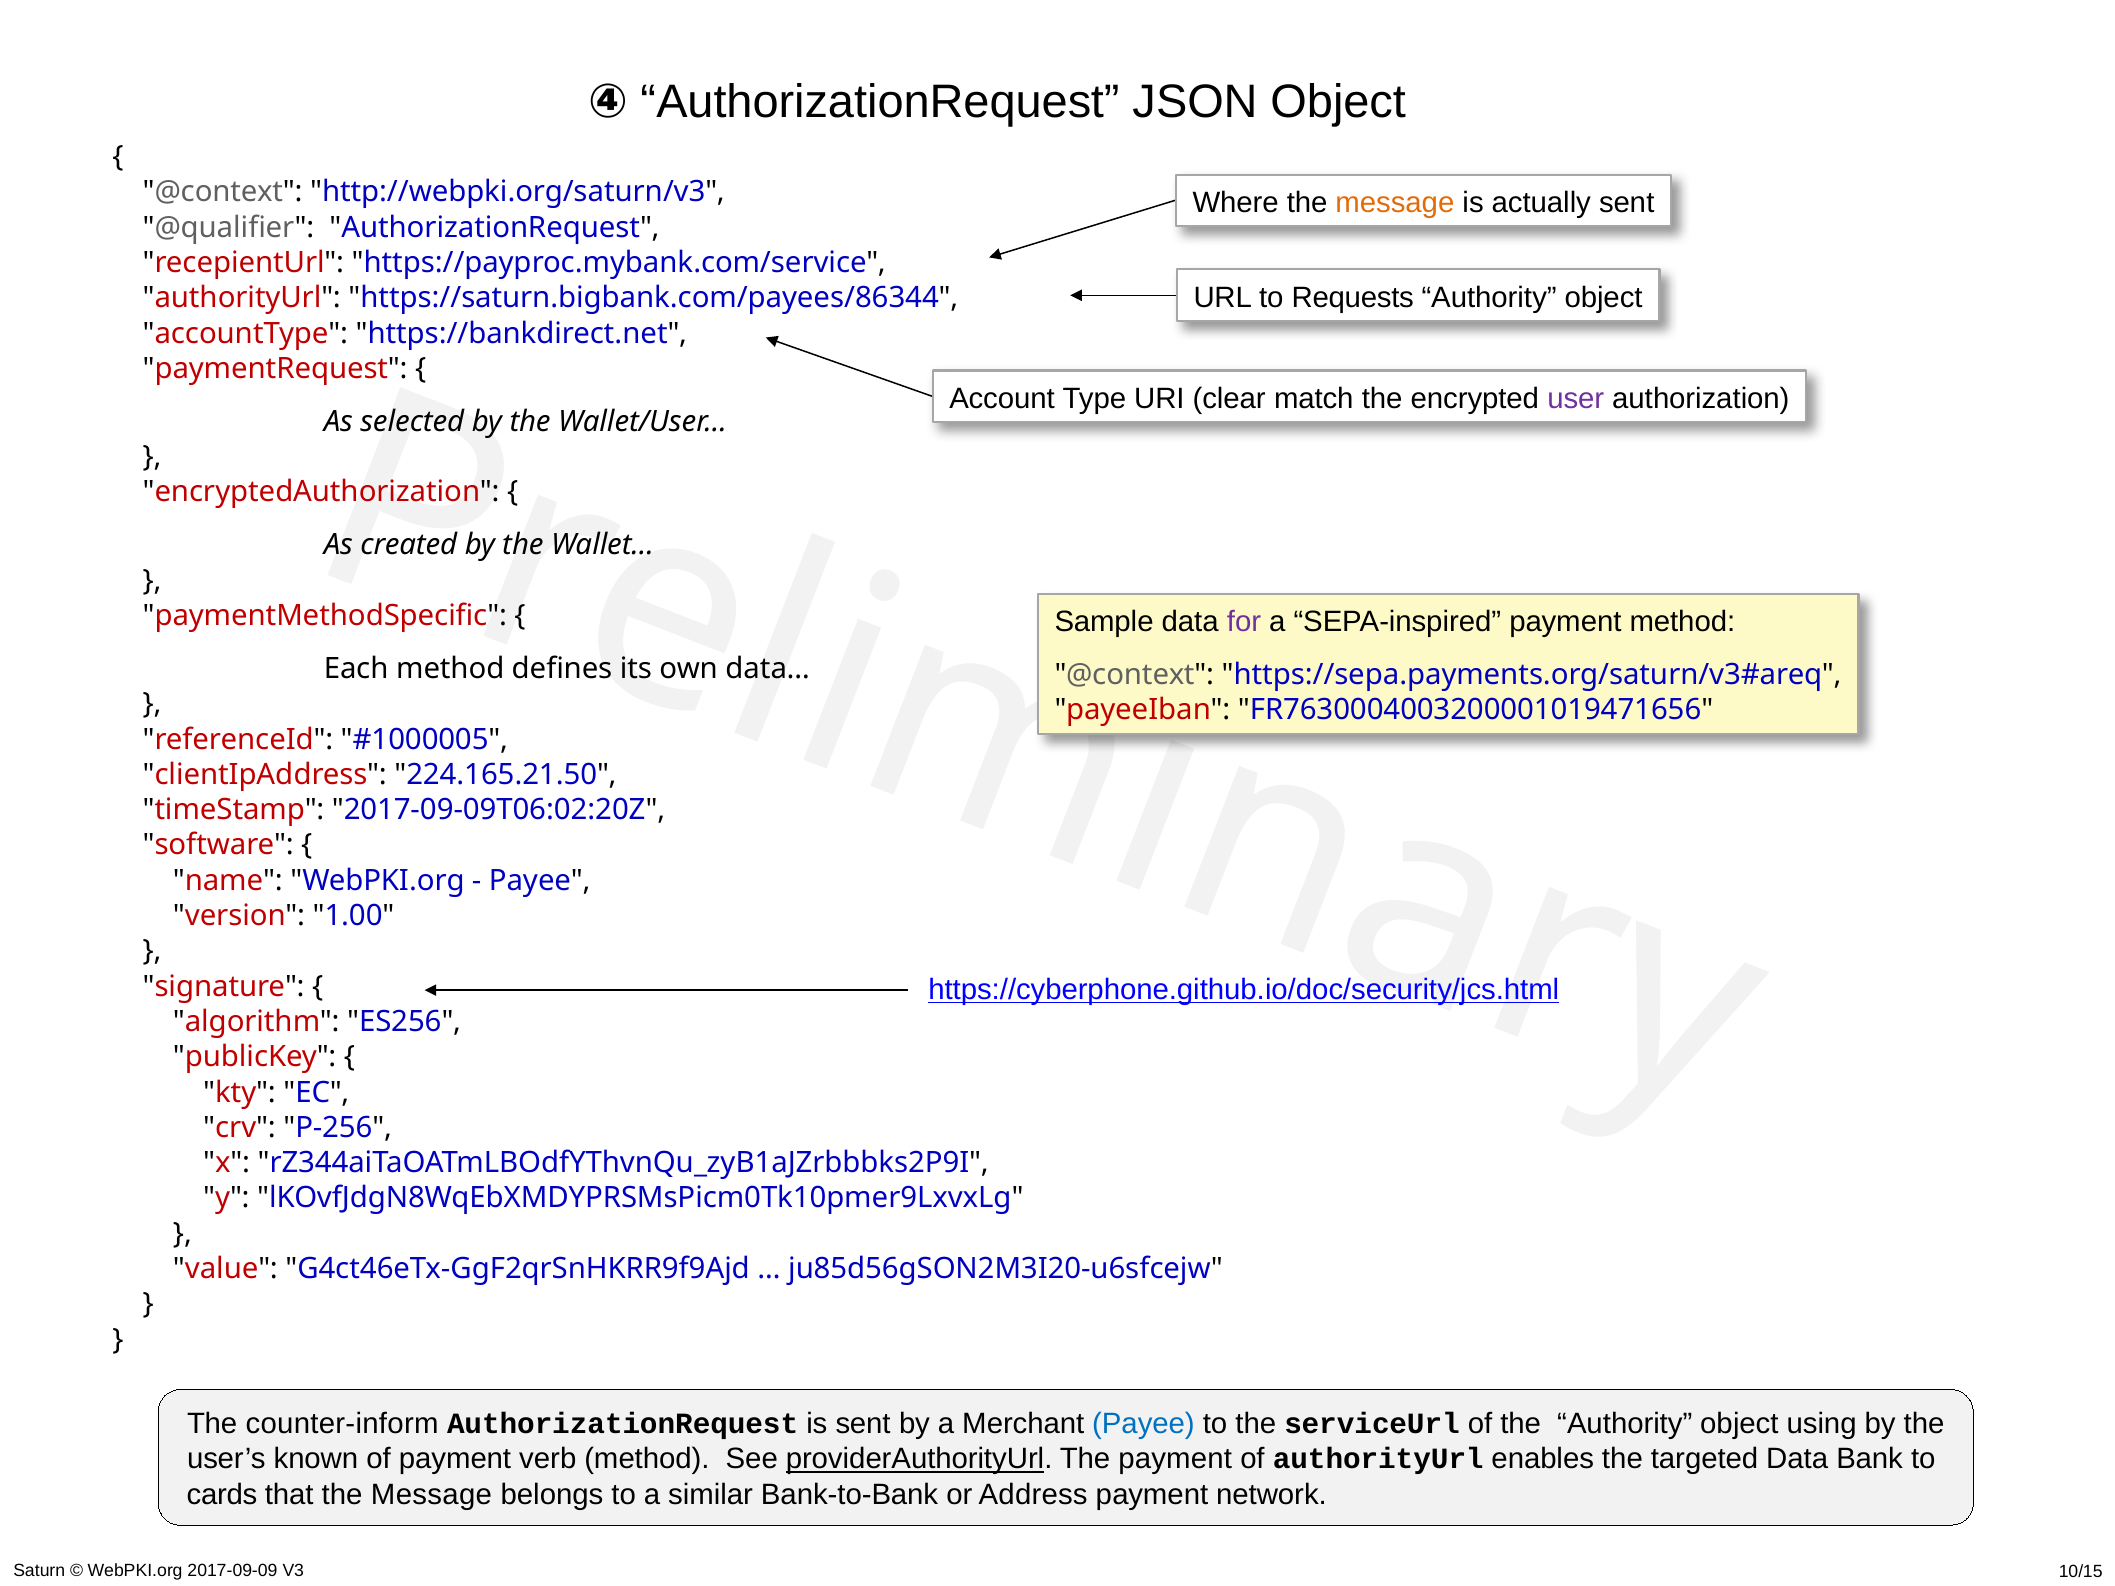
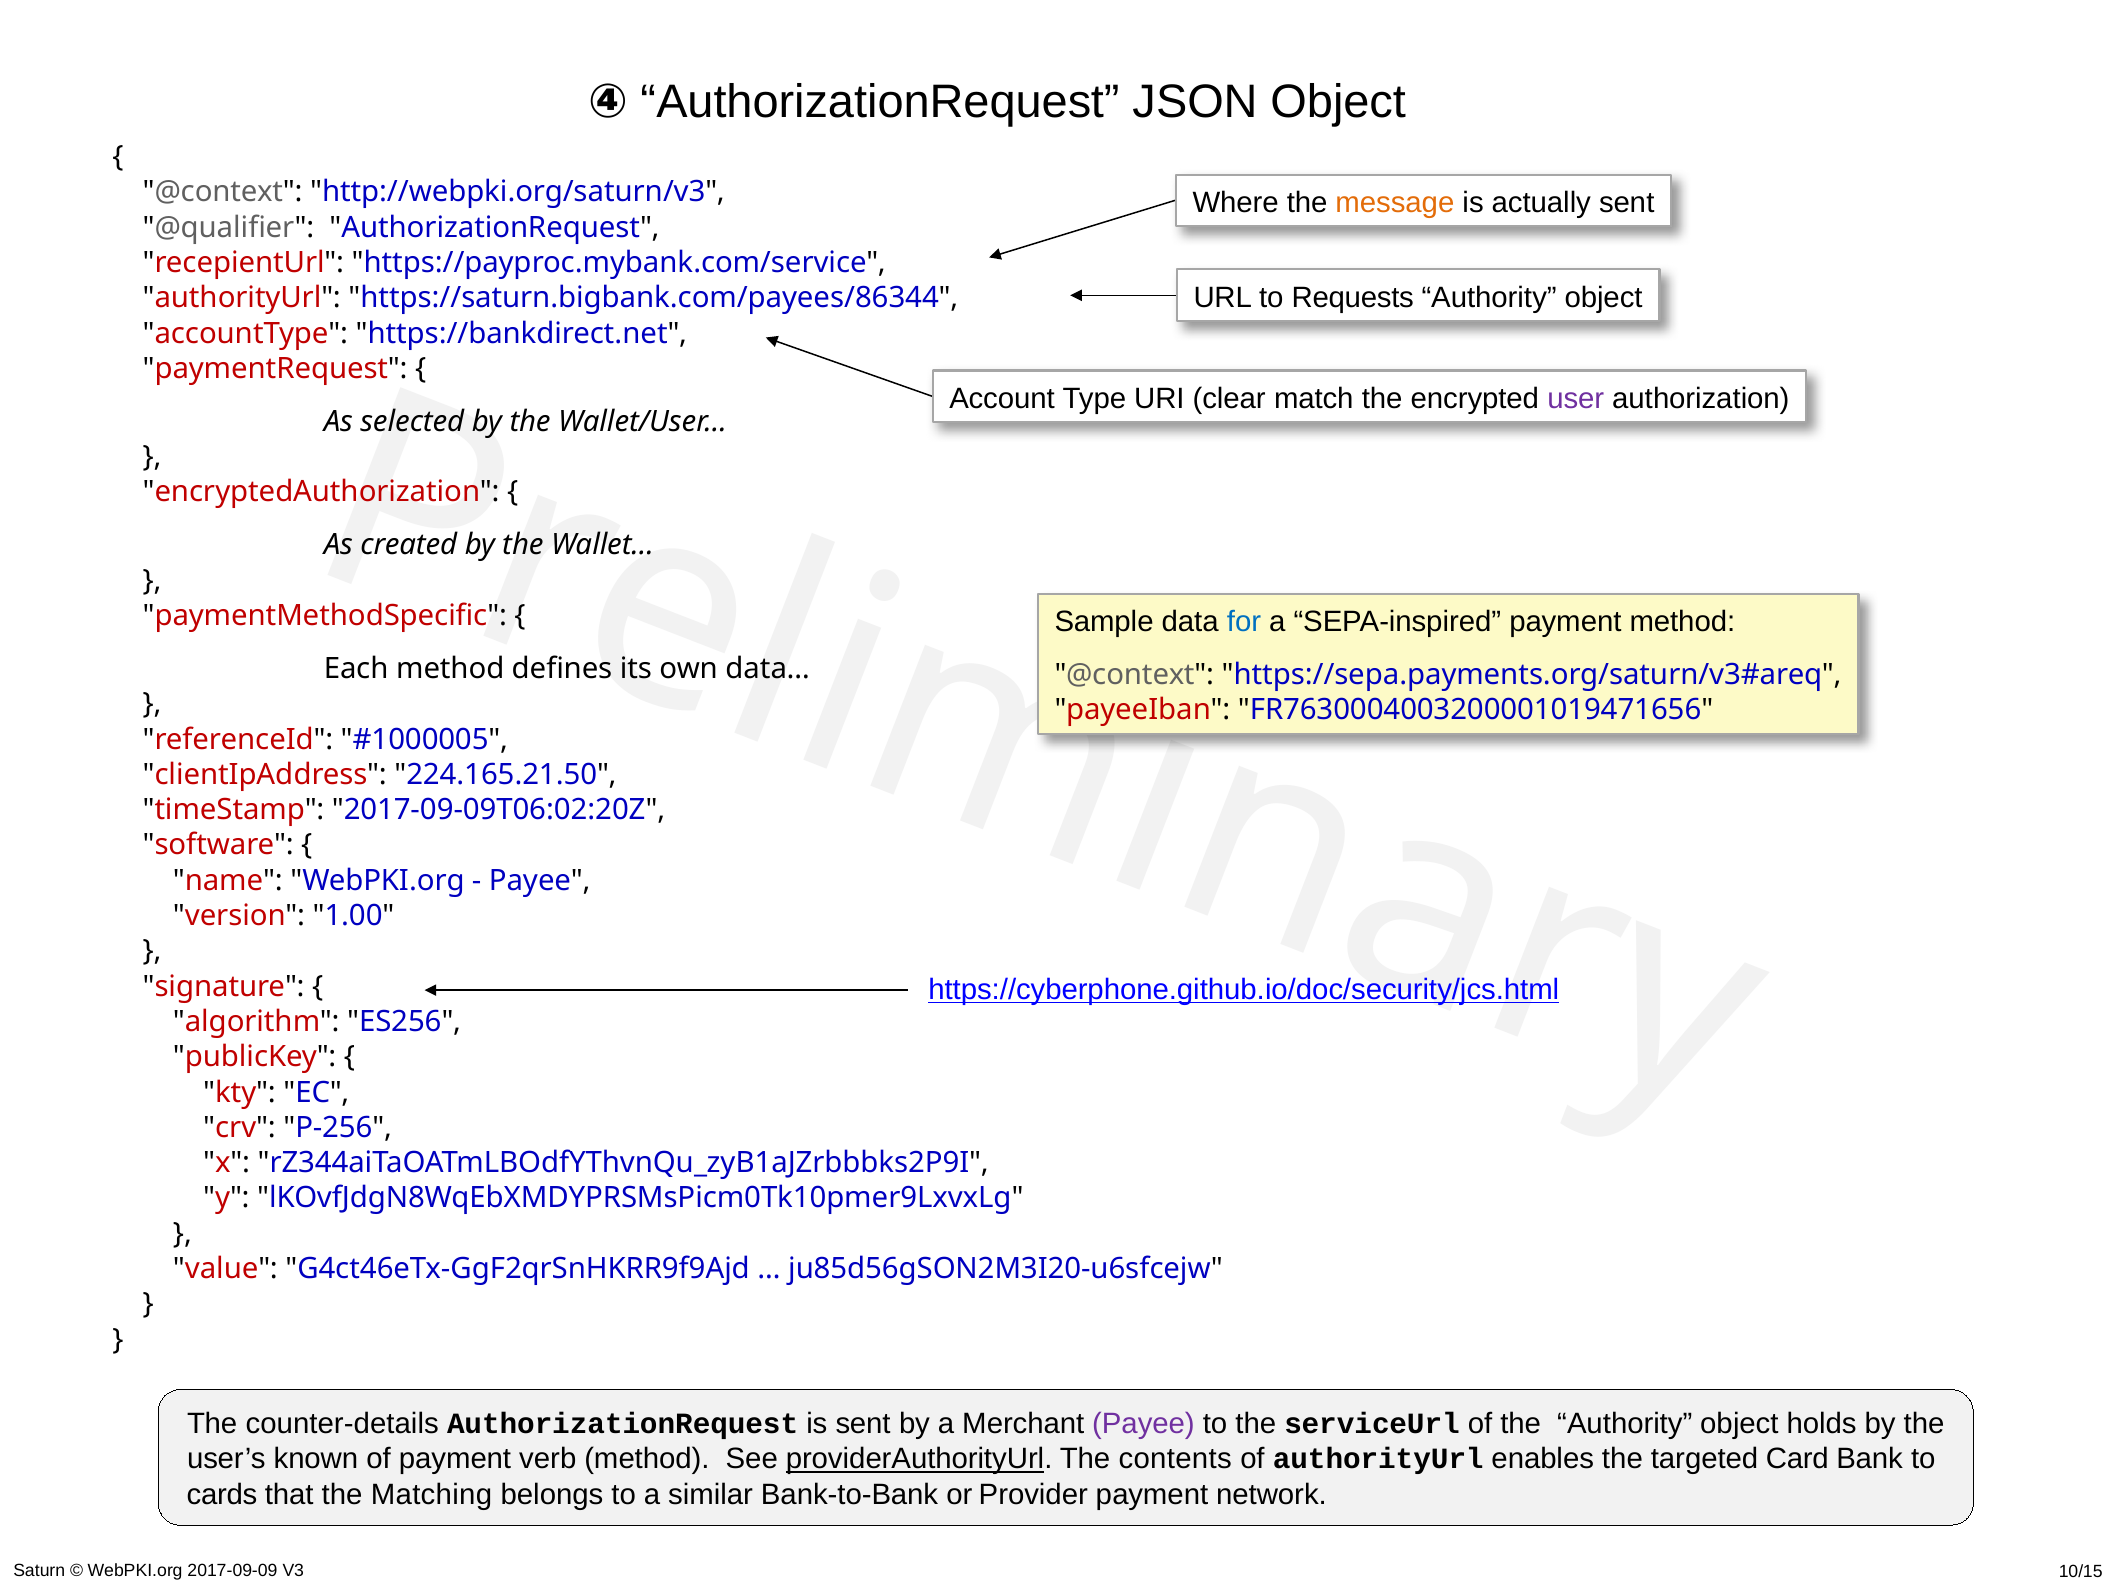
for colour: purple -> blue
counter-inform: counter-inform -> counter-details
Payee at (1143, 1424) colour: blue -> purple
using: using -> holds
The payment: payment -> contents
targeted Data: Data -> Card
that the Message: Message -> Matching
Address: Address -> Provider
